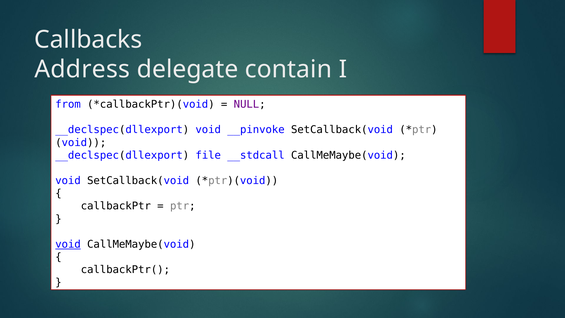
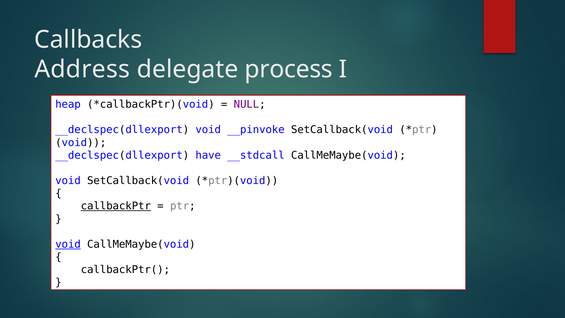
contain: contain -> process
from: from -> heap
file: file -> have
callbackPtr underline: none -> present
